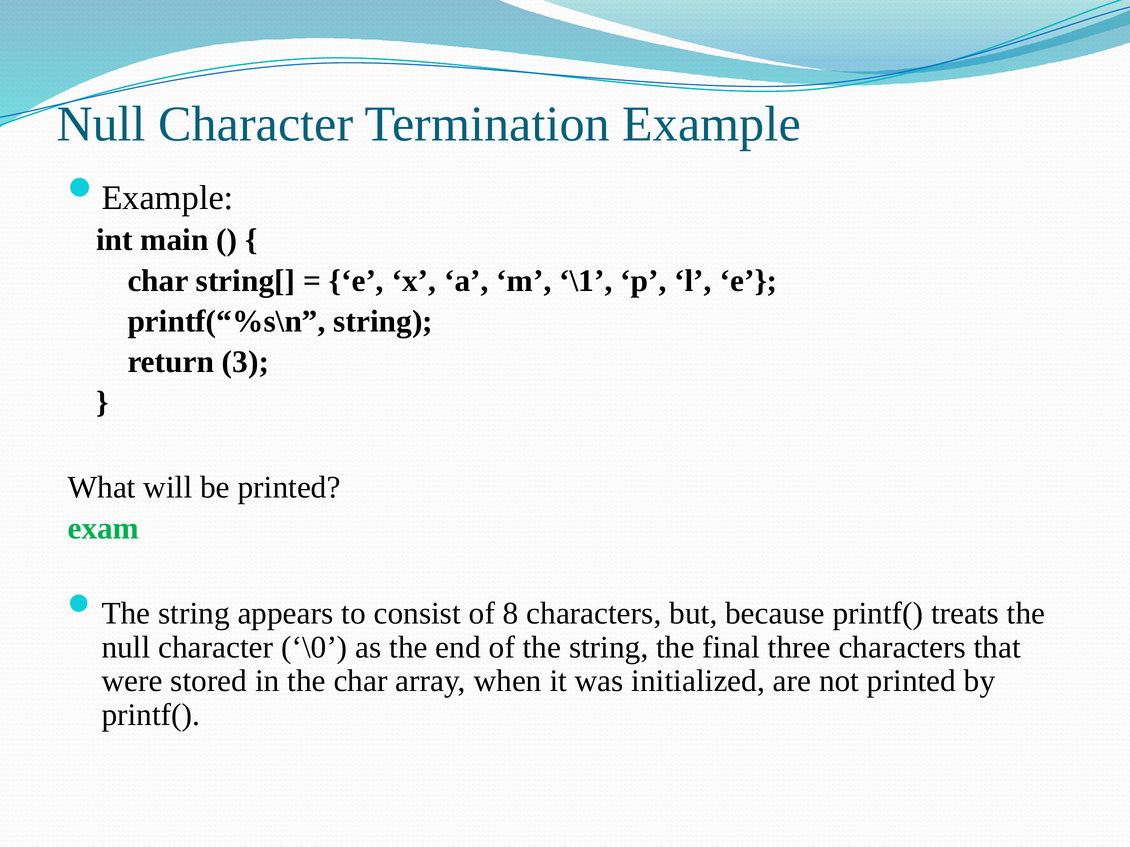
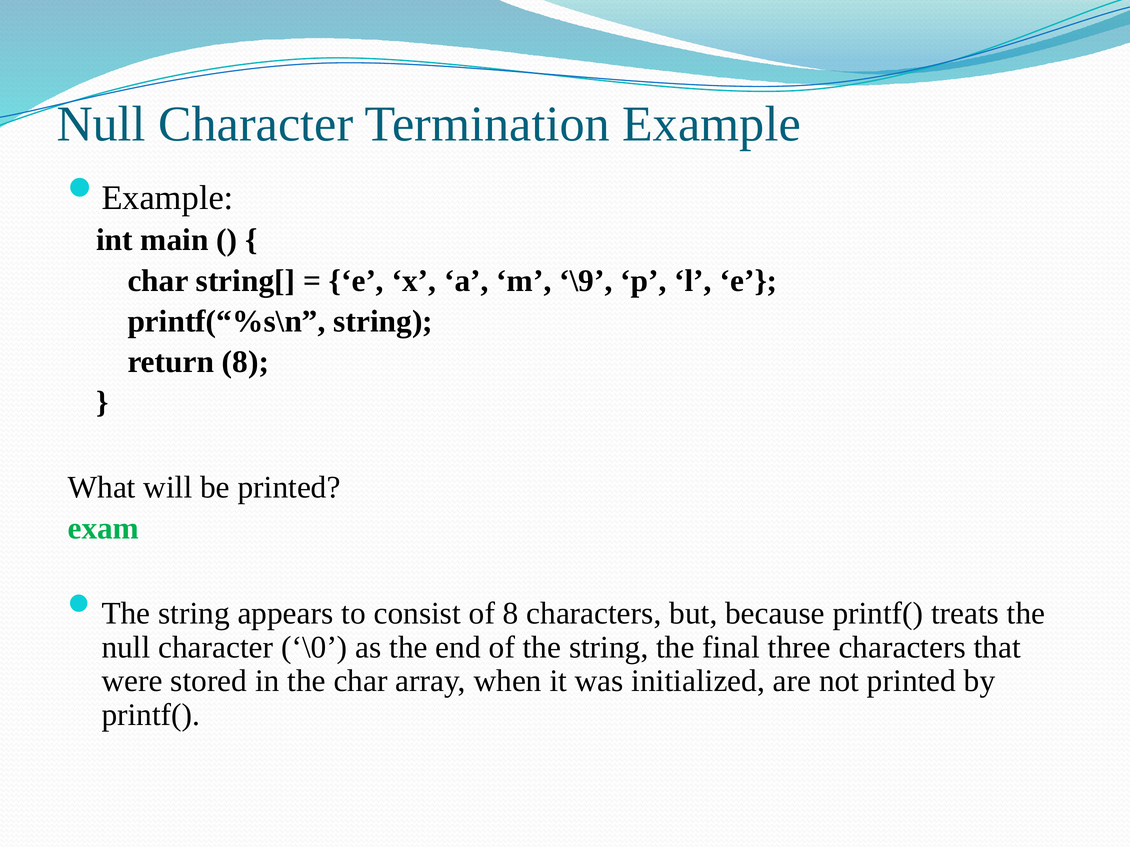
\1: \1 -> \9
return 3: 3 -> 8
